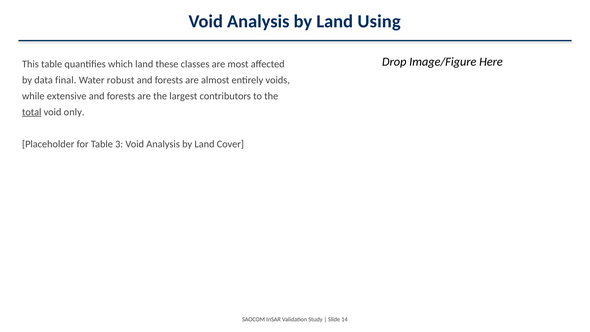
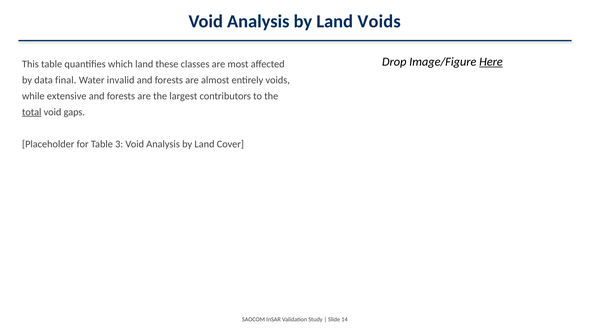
Land Using: Using -> Voids
Here underline: none -> present
robust: robust -> invalid
only: only -> gaps
